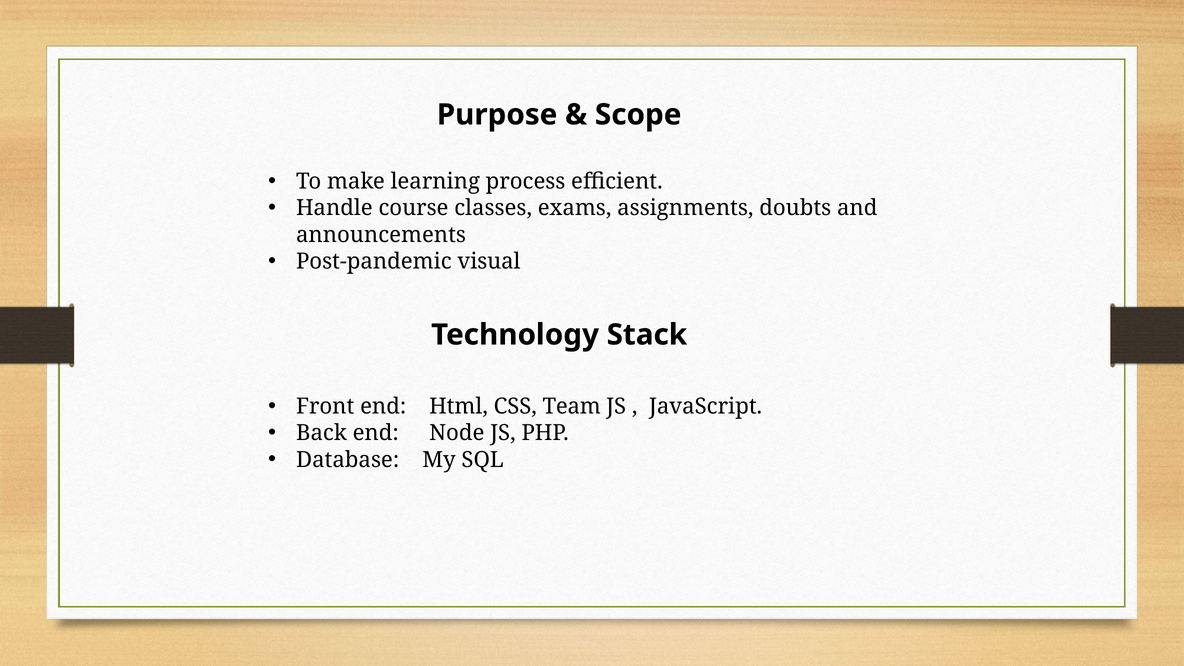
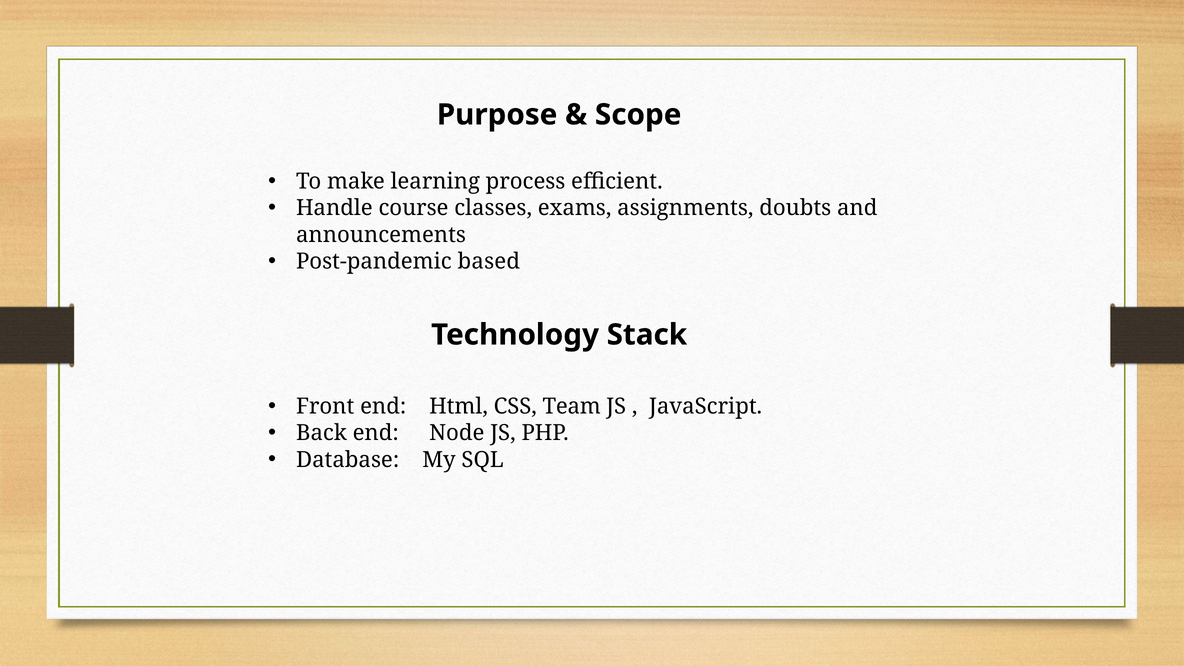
visual: visual -> based
